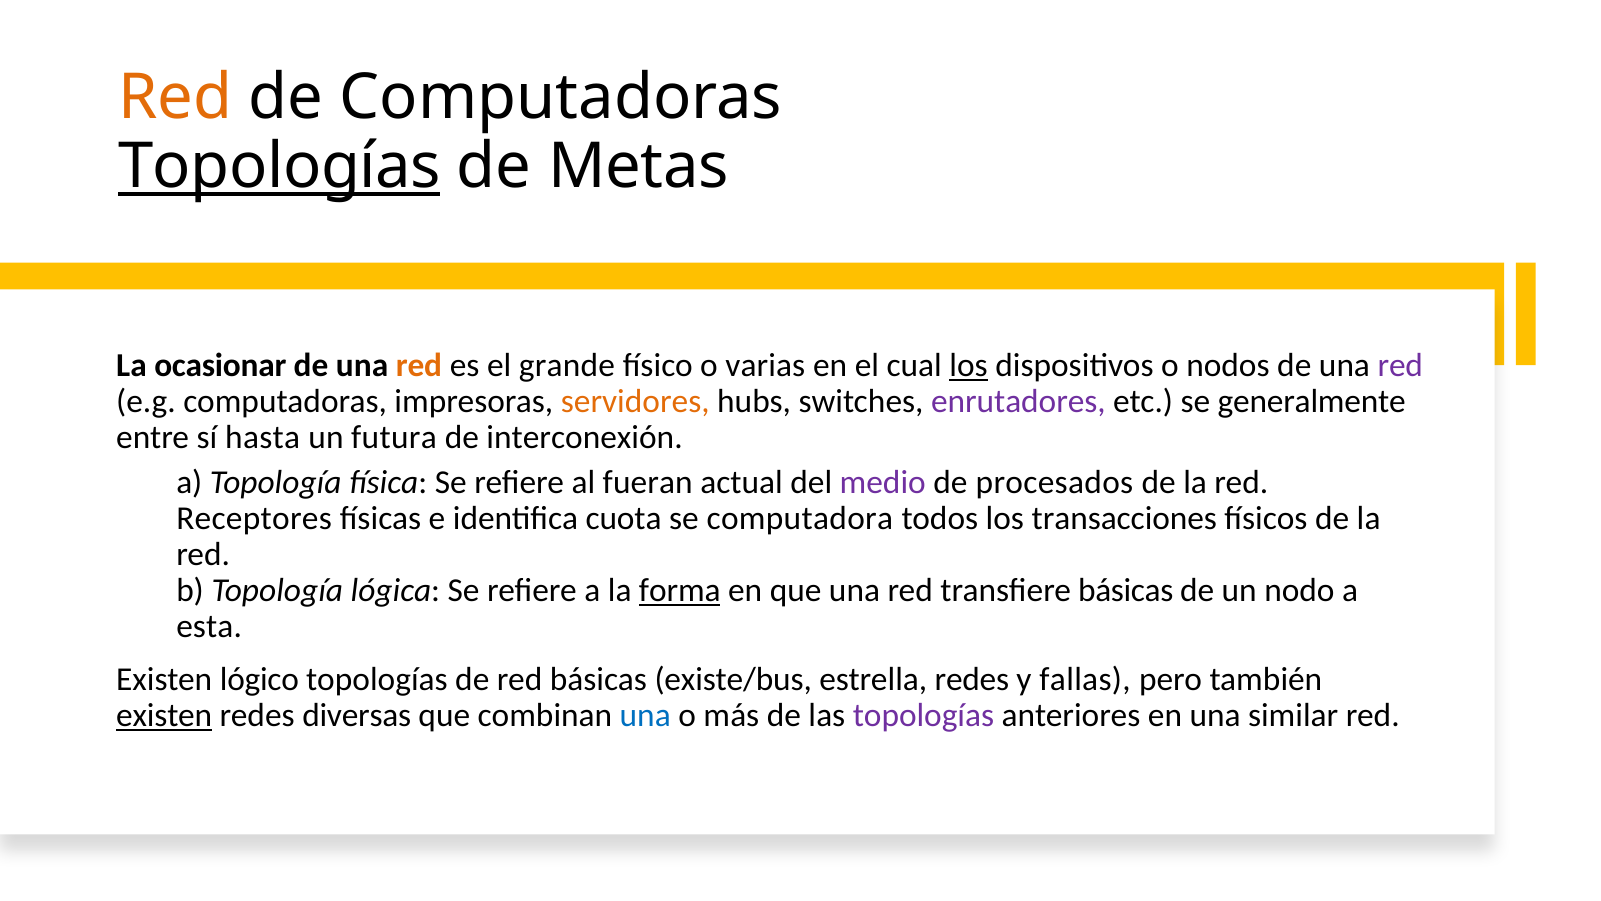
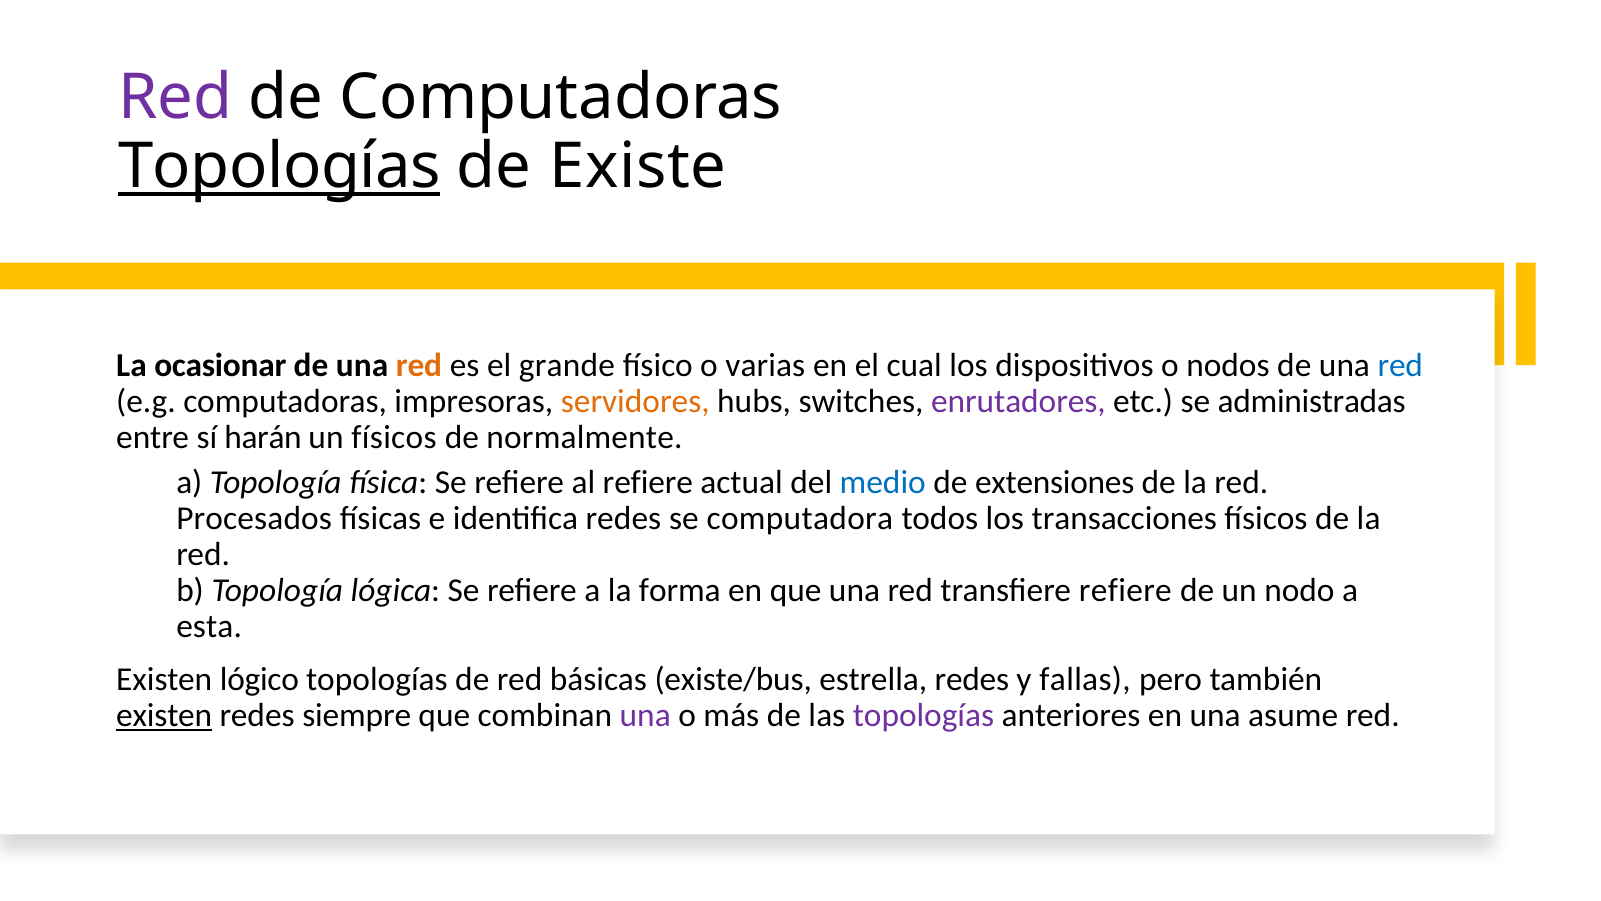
Red at (175, 98) colour: orange -> purple
Metas: Metas -> Existe
los at (969, 366) underline: present -> none
red at (1400, 366) colour: purple -> blue
generalmente: generalmente -> administradas
hasta: hasta -> harán
un futura: futura -> físicos
interconexión: interconexión -> normalmente
al fueran: fueran -> refiere
medio colour: purple -> blue
procesados: procesados -> extensiones
Receptores: Receptores -> Procesados
identifica cuota: cuota -> redes
forma underline: present -> none
transfiere básicas: básicas -> refiere
diversas: diversas -> siempre
una at (645, 715) colour: blue -> purple
similar: similar -> asume
